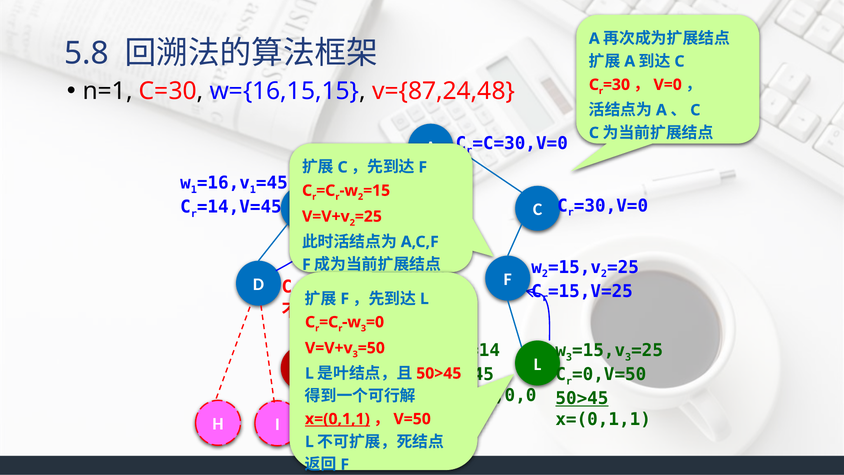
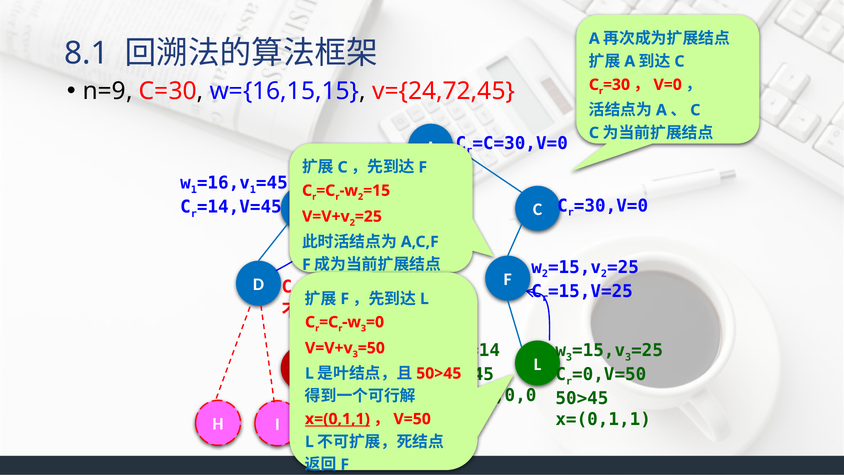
5.8: 5.8 -> 8.1
n=1: n=1 -> n=9
v={87,24,48: v={87,24,48 -> v={24,72,45
50>45 at (582, 398) underline: present -> none
